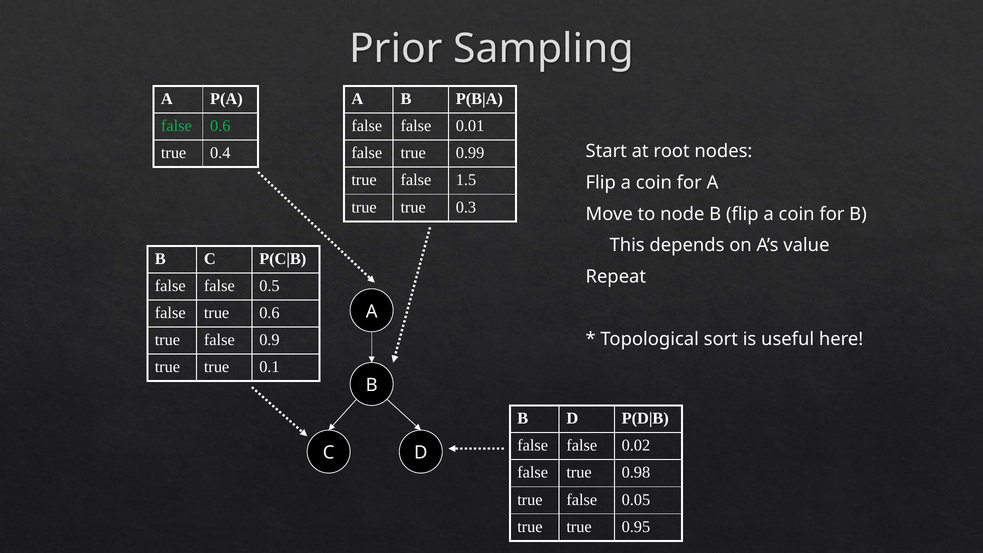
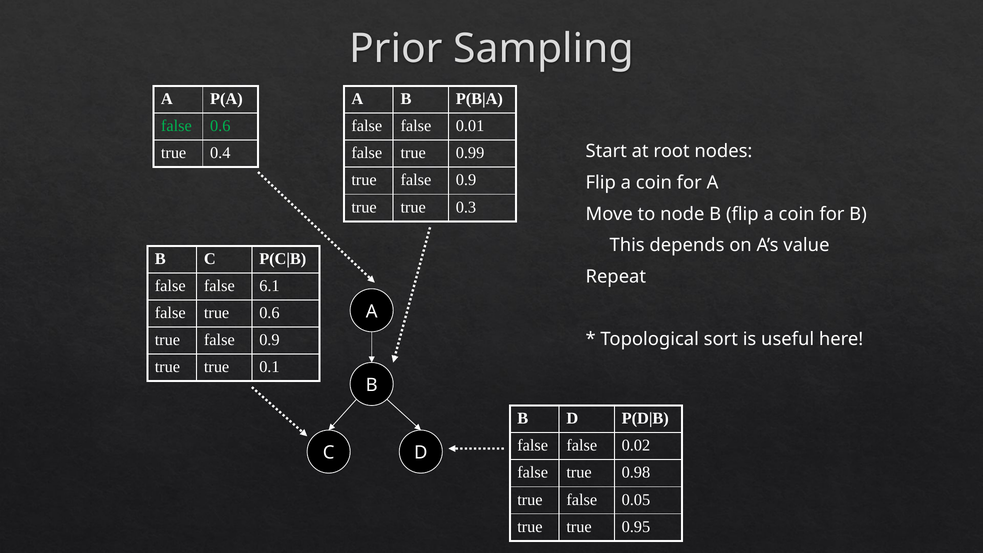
1.5 at (466, 180): 1.5 -> 0.9
0.5: 0.5 -> 6.1
